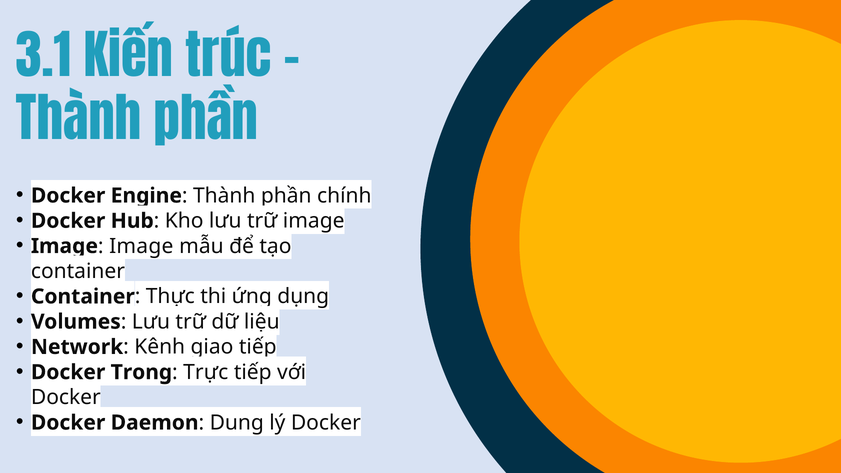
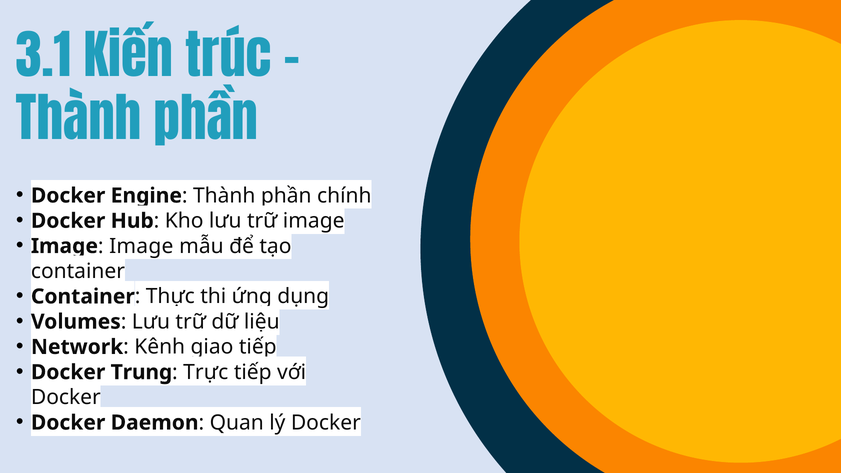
Trong: Trong -> Trung
Dung: Dung -> Quan
